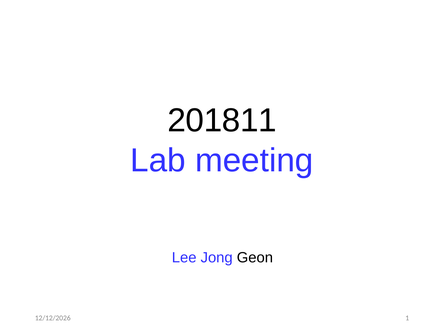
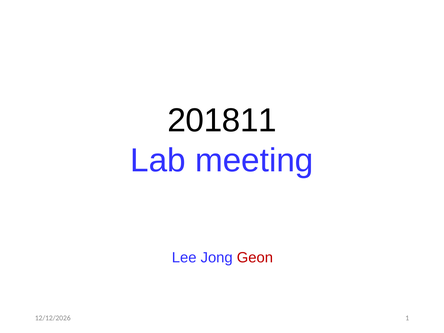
Geon colour: black -> red
